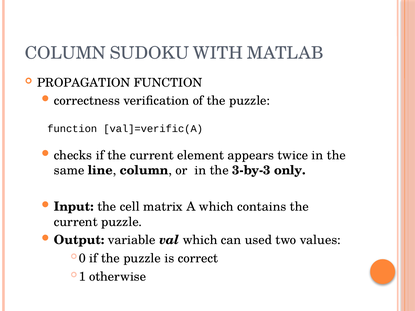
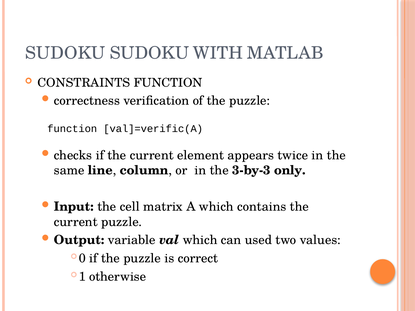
COLUMN at (65, 53): COLUMN -> SUDOKU
PROPAGATION: PROPAGATION -> CONSTRAINTS
